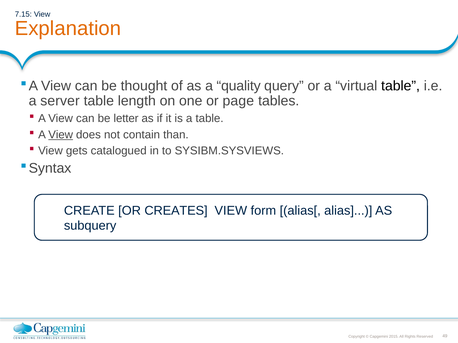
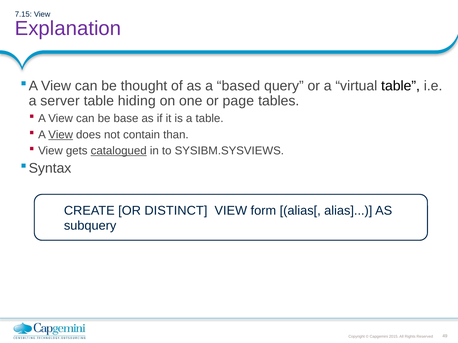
Explanation colour: orange -> purple
quality: quality -> based
length: length -> hiding
letter: letter -> base
catalogued underline: none -> present
CREATES: CREATES -> DISTINCT
